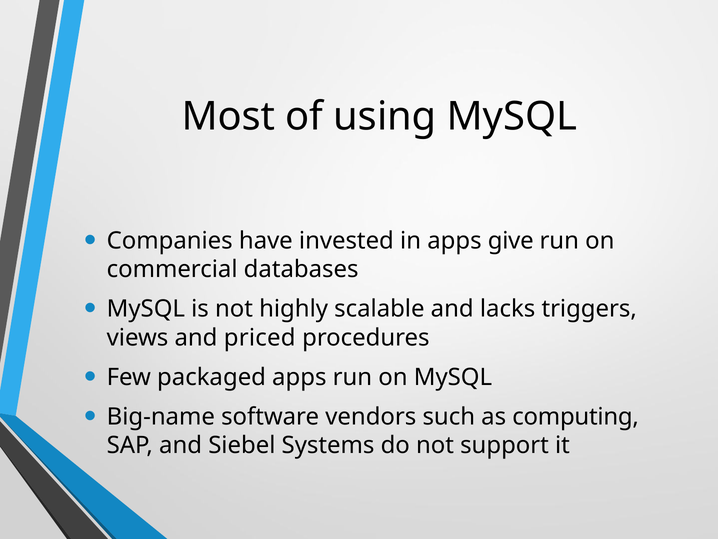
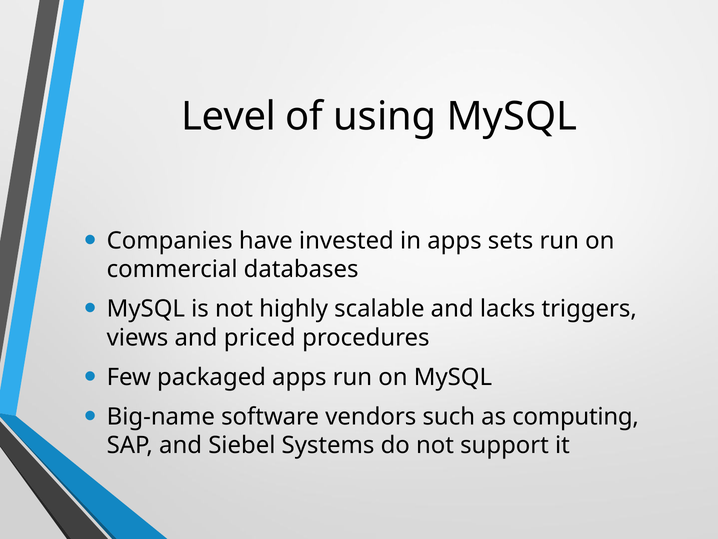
Most: Most -> Level
give: give -> sets
